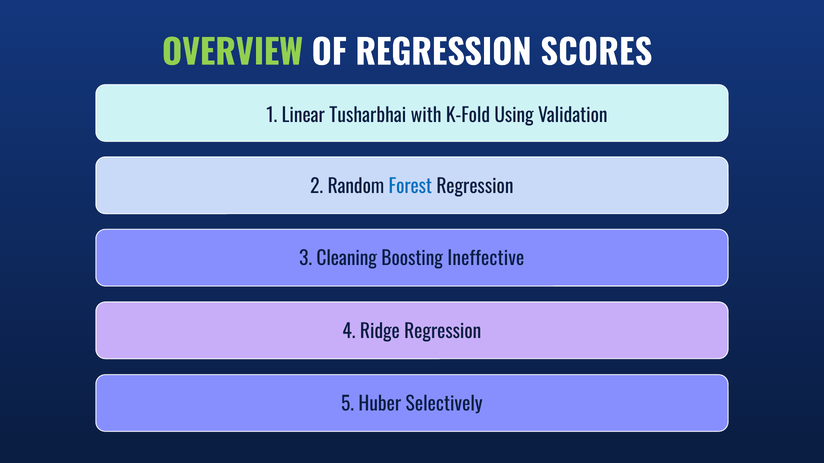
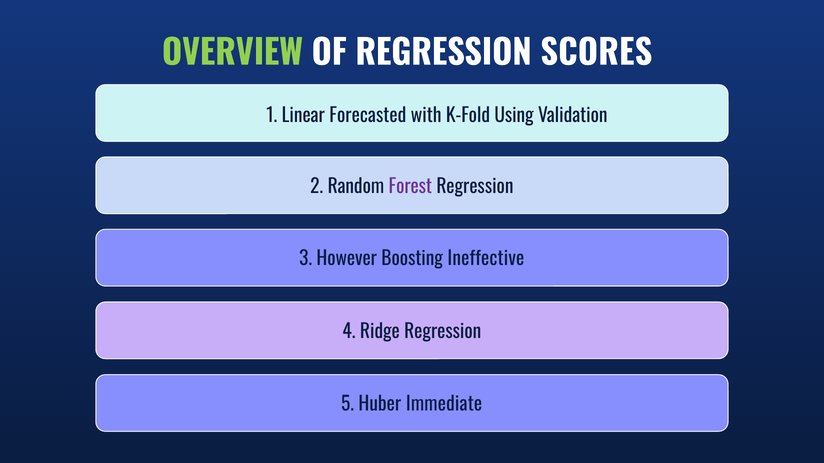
Tusharbhai: Tusharbhai -> Forecasted
Forest colour: blue -> purple
Cleaning: Cleaning -> However
Selectively: Selectively -> Immediate
